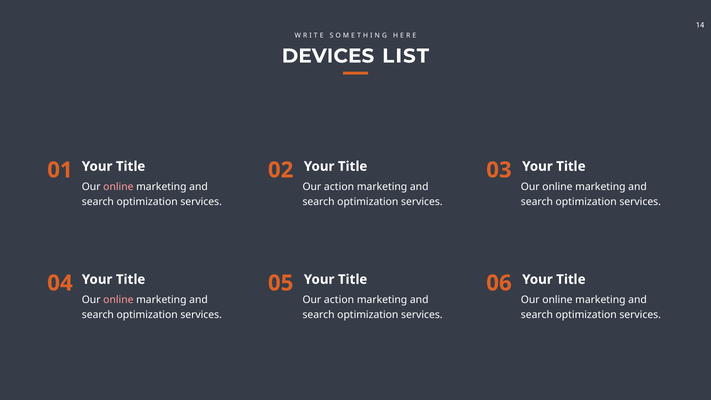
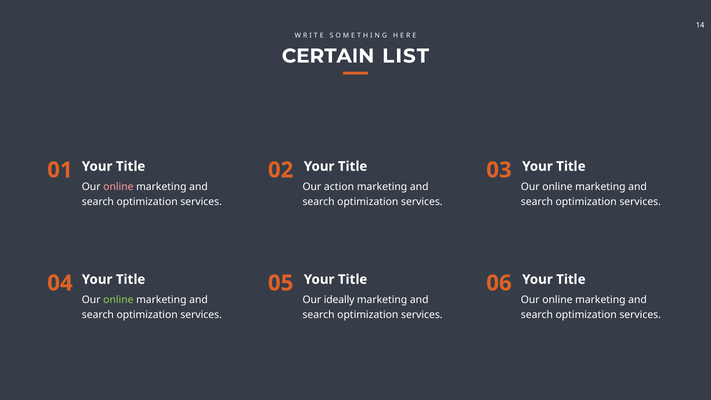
DEVICES: DEVICES -> CERTAIN
online at (118, 300) colour: pink -> light green
action at (339, 300): action -> ideally
